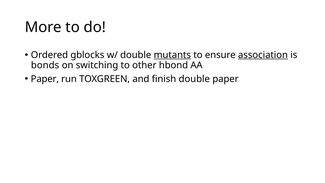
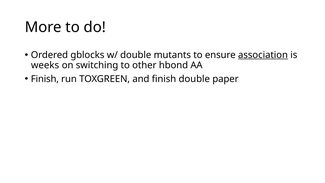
mutants underline: present -> none
bonds: bonds -> weeks
Paper at (45, 79): Paper -> Finish
